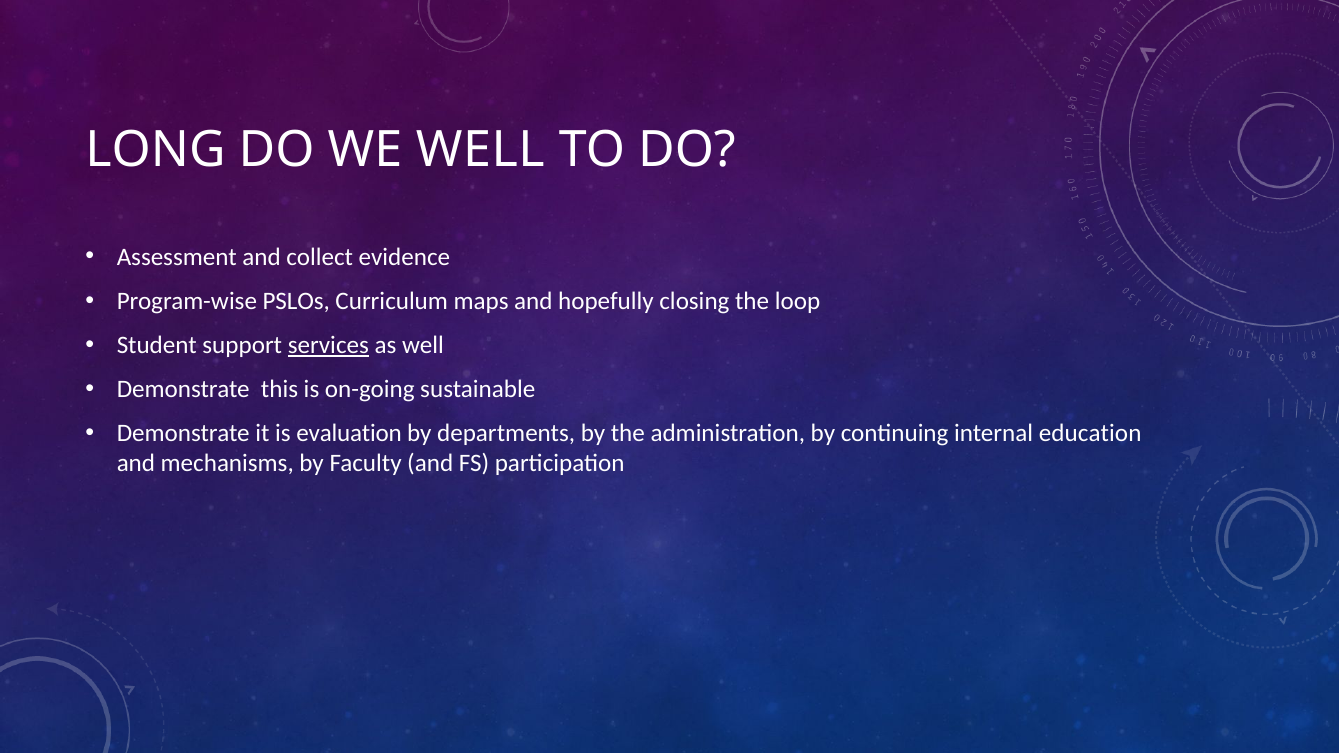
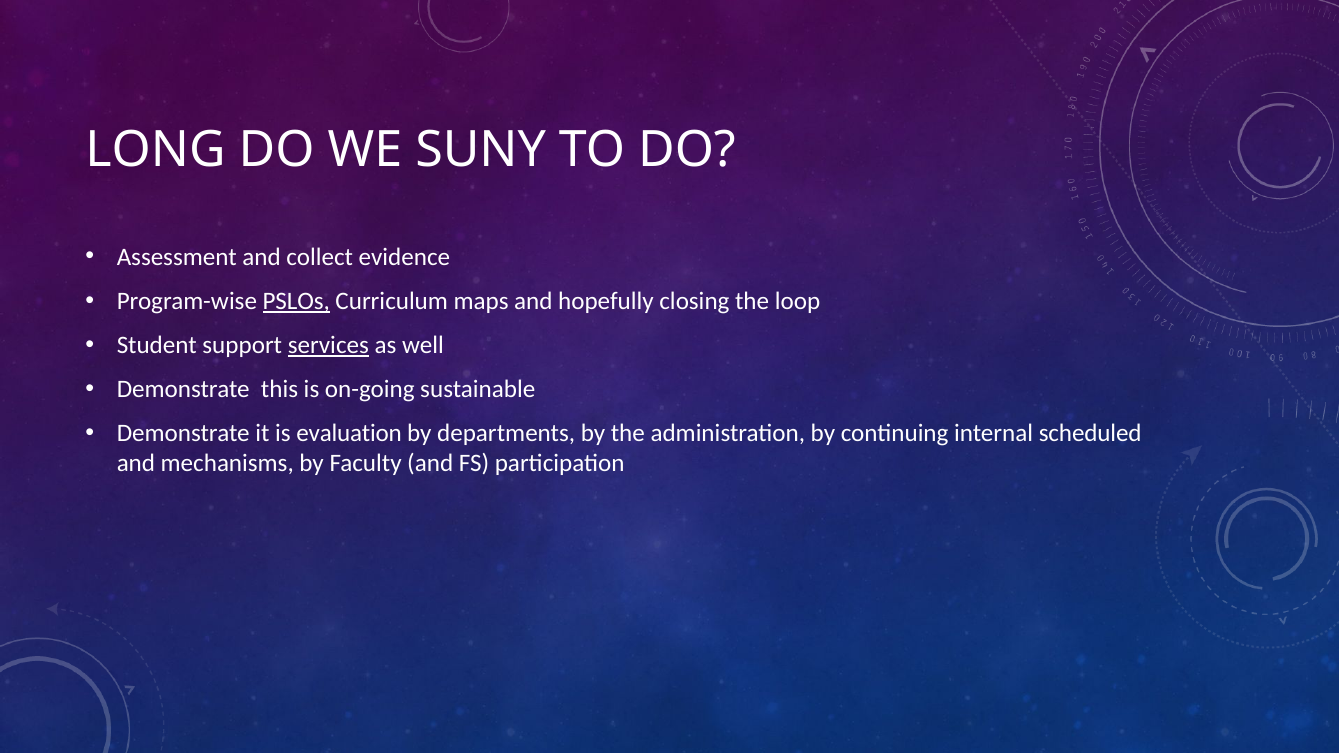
WE WELL: WELL -> SUNY
PSLOs underline: none -> present
education: education -> scheduled
